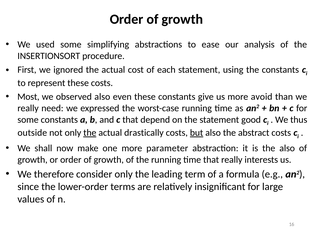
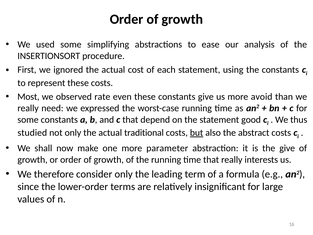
observed also: also -> rate
outside: outside -> studied
the at (90, 133) underline: present -> none
drastically: drastically -> traditional
the also: also -> give
